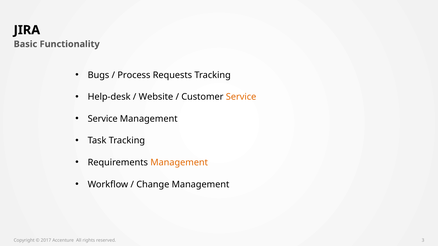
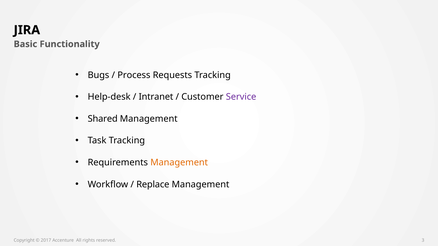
Website: Website -> Intranet
Service at (241, 97) colour: orange -> purple
Service at (103, 119): Service -> Shared
Change: Change -> Replace
